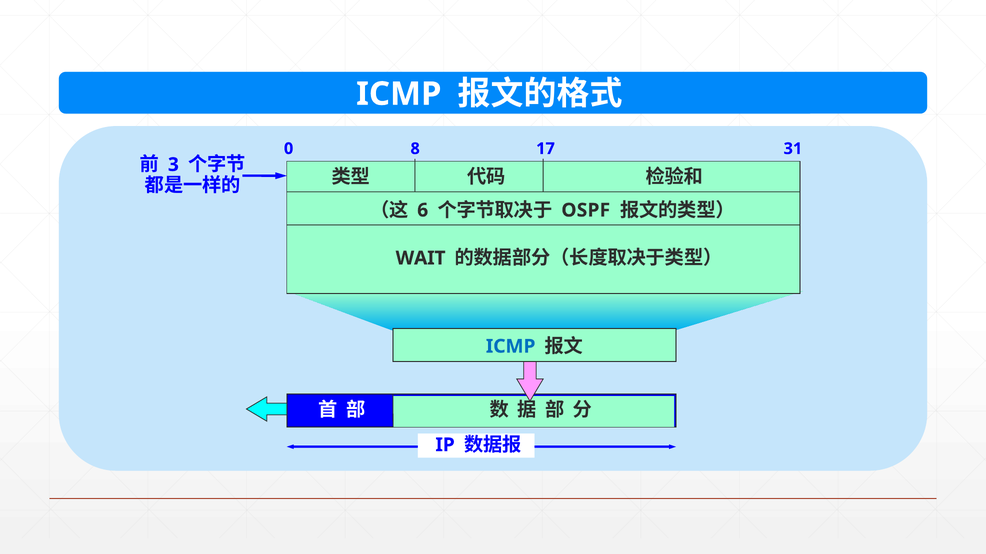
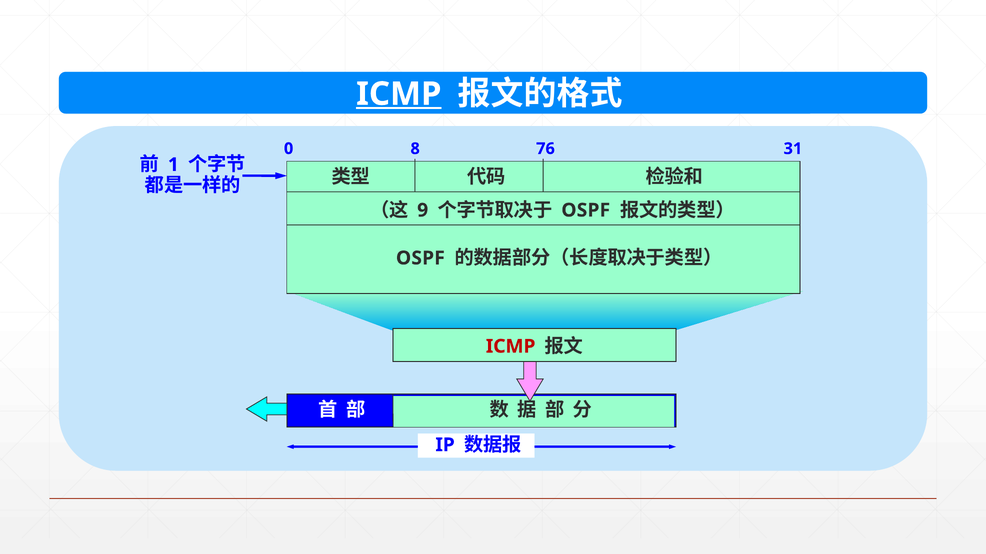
ICMP at (399, 94) underline: none -> present
17: 17 -> 76
3: 3 -> 1
6: 6 -> 9
WAIT at (421, 258): WAIT -> OSPF
ICMP at (511, 347) colour: blue -> red
